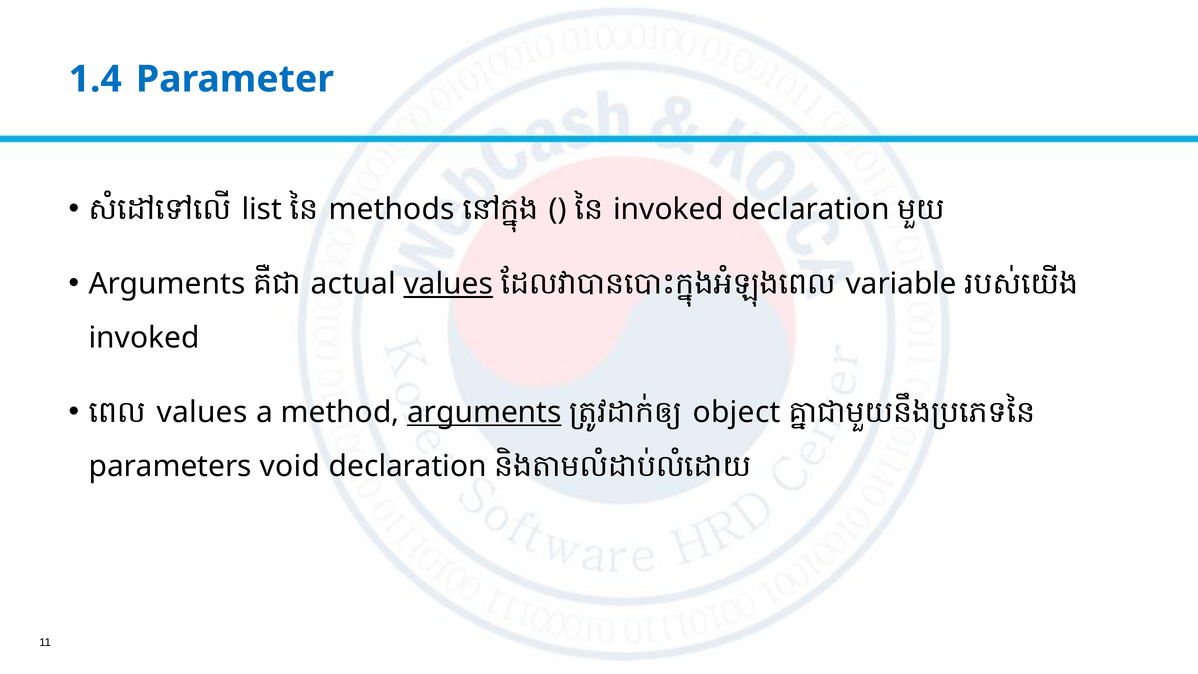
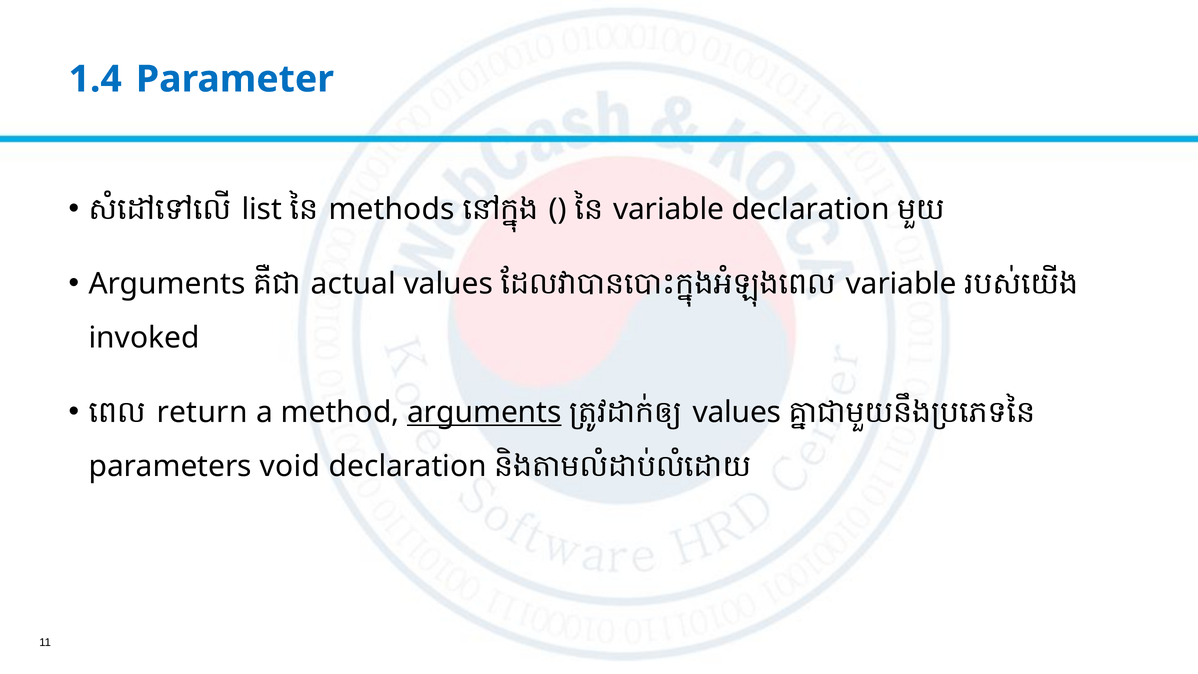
invoked at (669, 209): invoked -> variable
values at (448, 284) underline: present -> none
values at (202, 412): values -> return
object at (737, 412): object -> values
